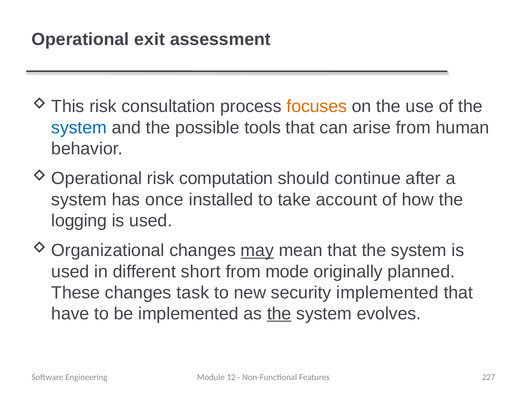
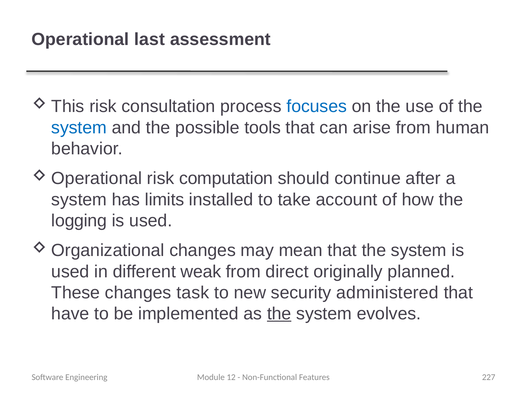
exit: exit -> last
focuses colour: orange -> blue
once: once -> limits
may underline: present -> none
short: short -> weak
mode: mode -> direct
security implemented: implemented -> administered
